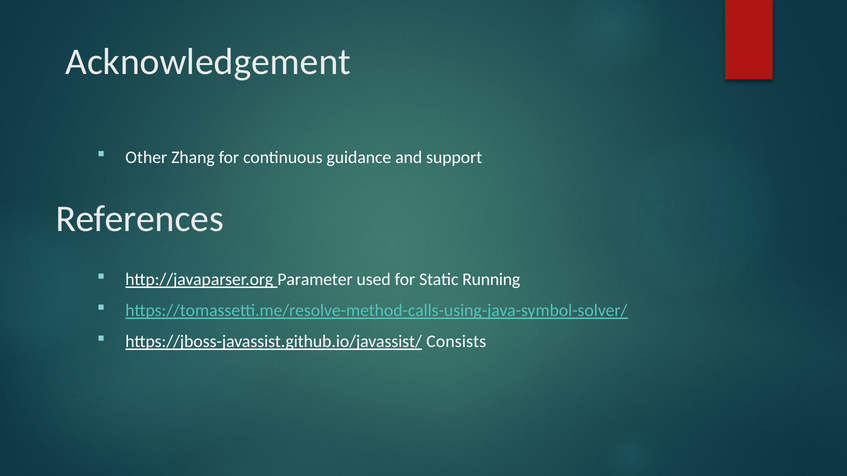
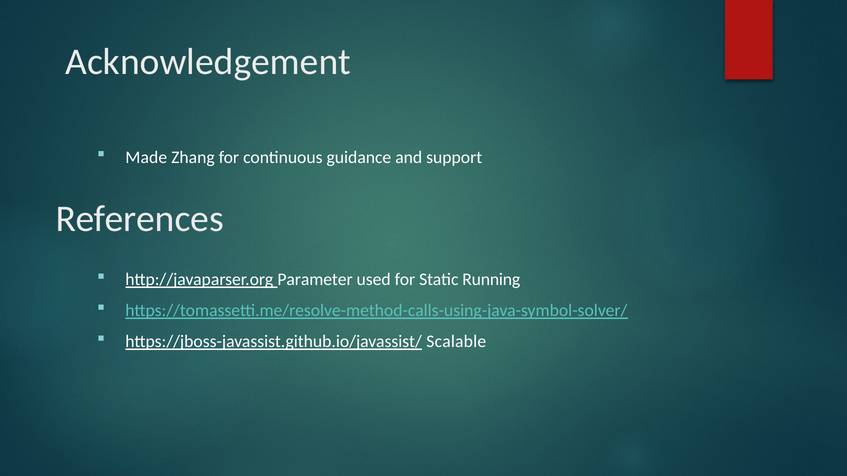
Other: Other -> Made
Consists: Consists -> Scalable
